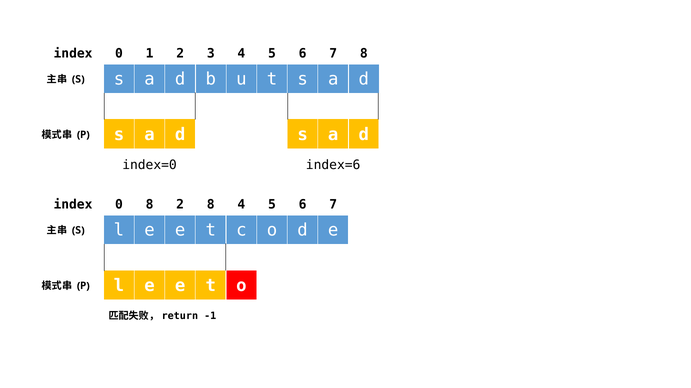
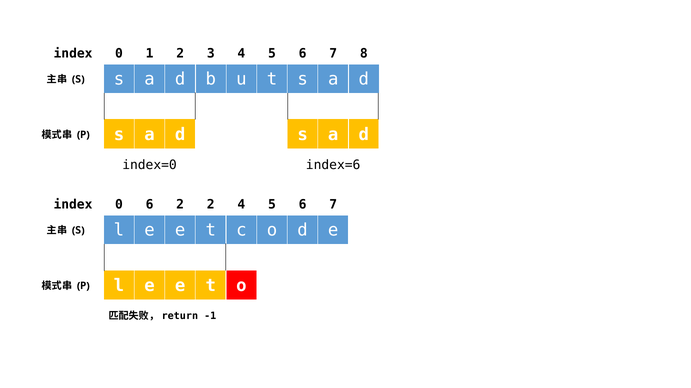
0 8: 8 -> 6
2 8: 8 -> 2
